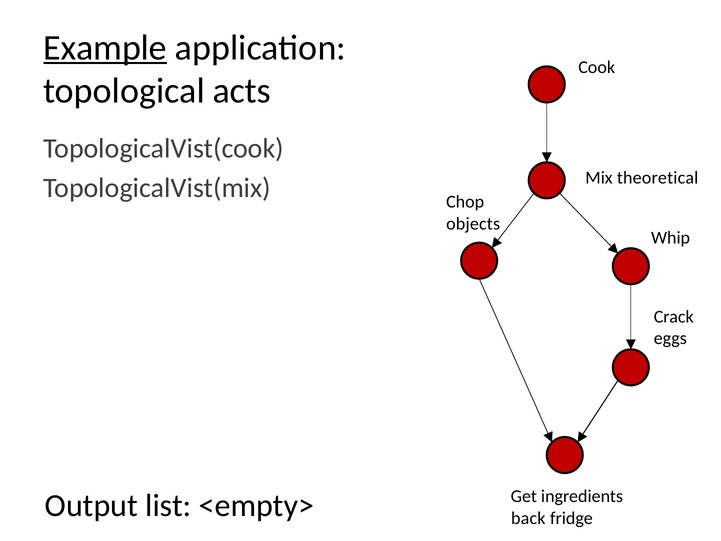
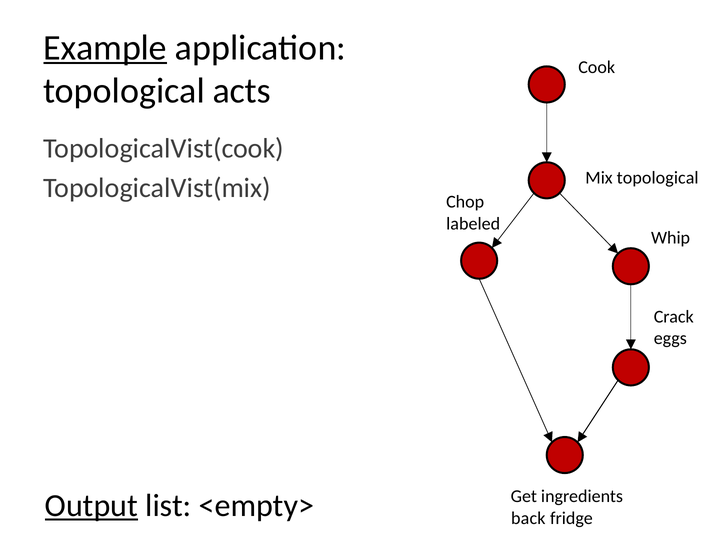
Mix theoretical: theoretical -> topological
objects: objects -> labeled
Output underline: none -> present
